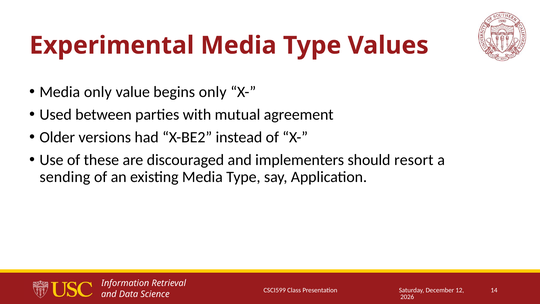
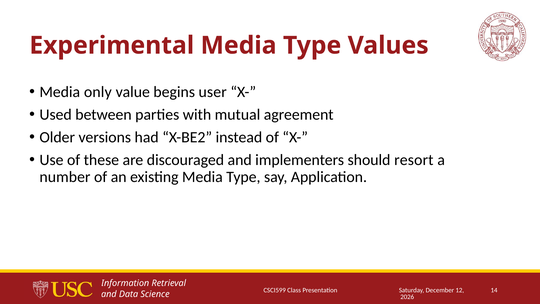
begins only: only -> user
sending: sending -> number
